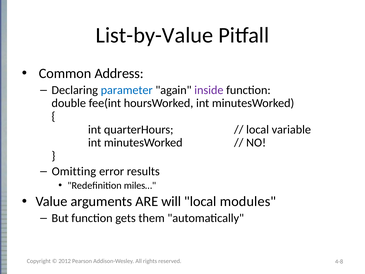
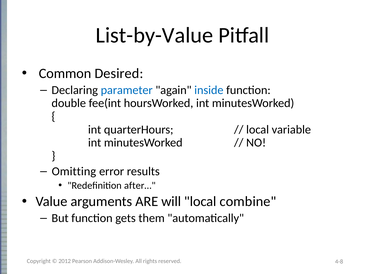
Address: Address -> Desired
inside colour: purple -> blue
miles…: miles… -> after…
modules: modules -> combine
